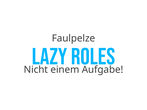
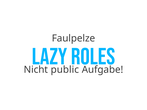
einem: einem -> public
